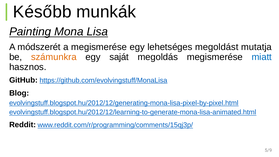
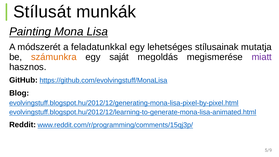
Később: Később -> Stílusát
a megismerése: megismerése -> feladatunkkal
megoldást: megoldást -> stílusainak
miatt colour: blue -> purple
